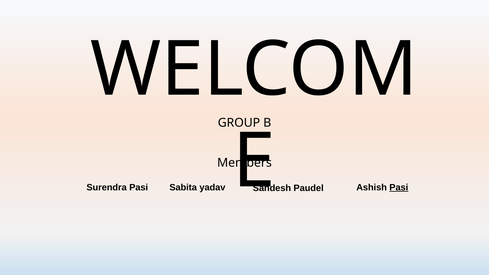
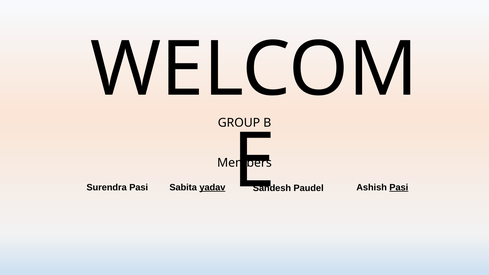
yadav underline: none -> present
